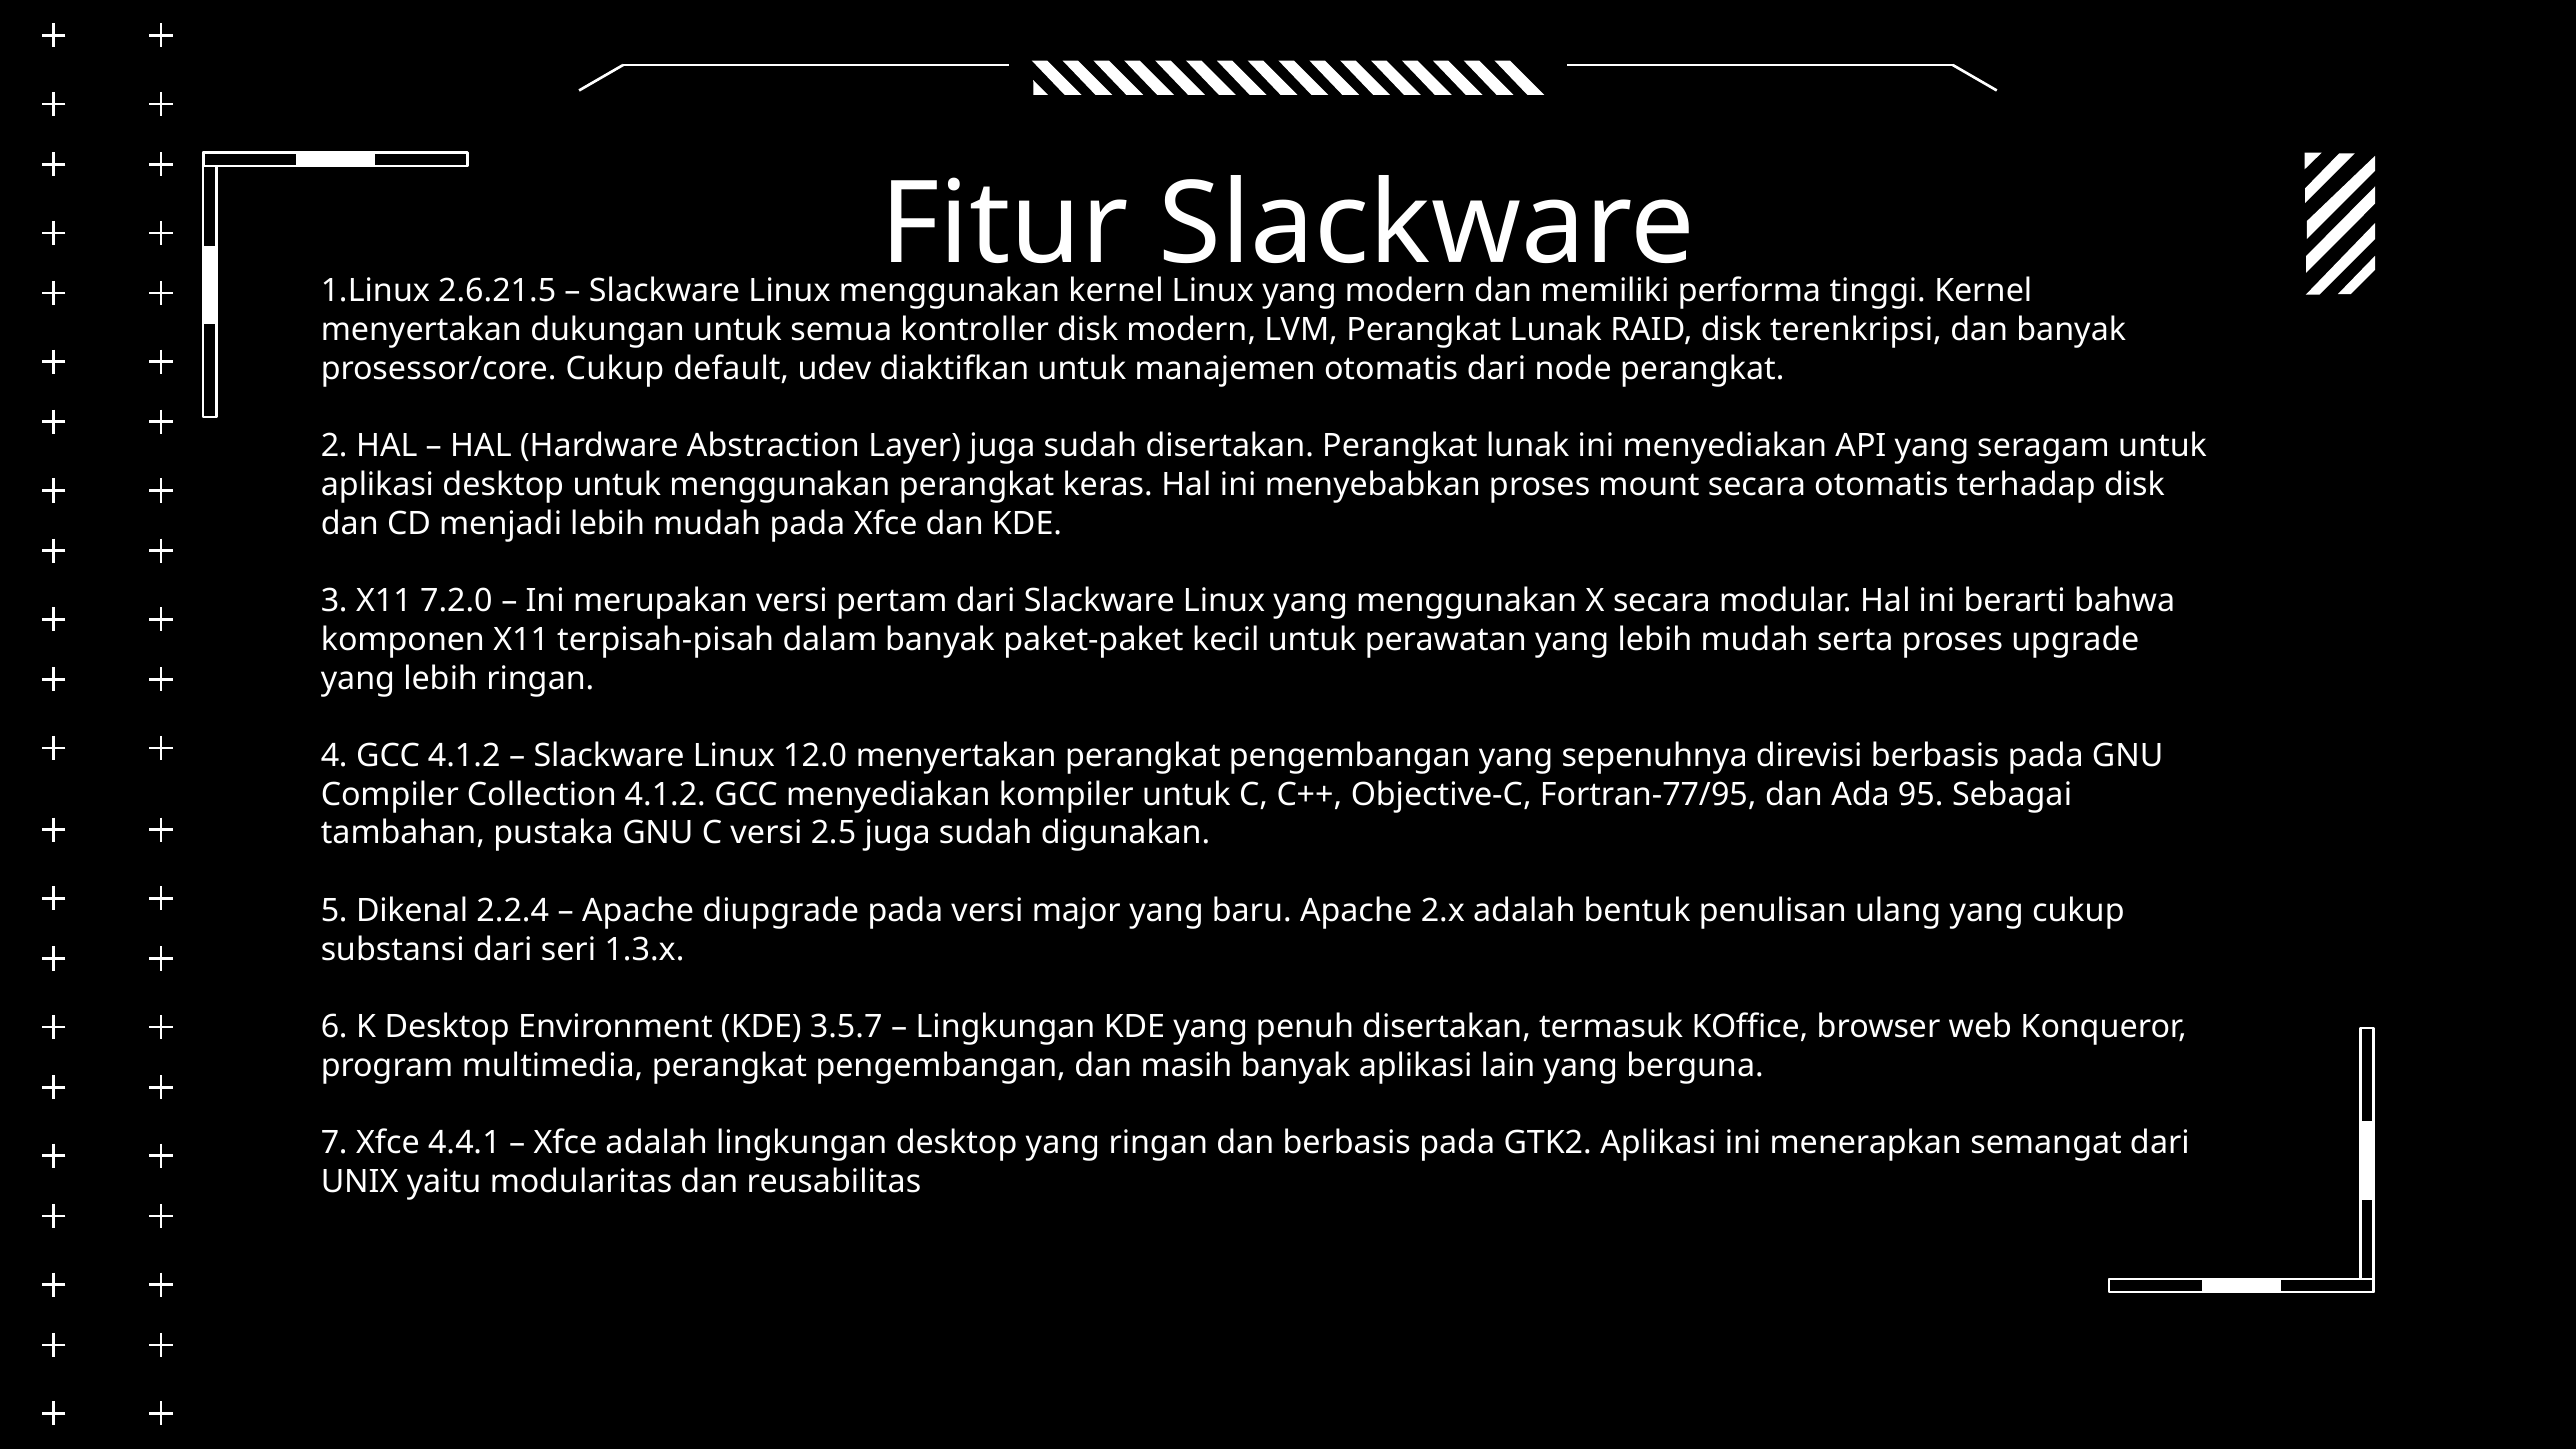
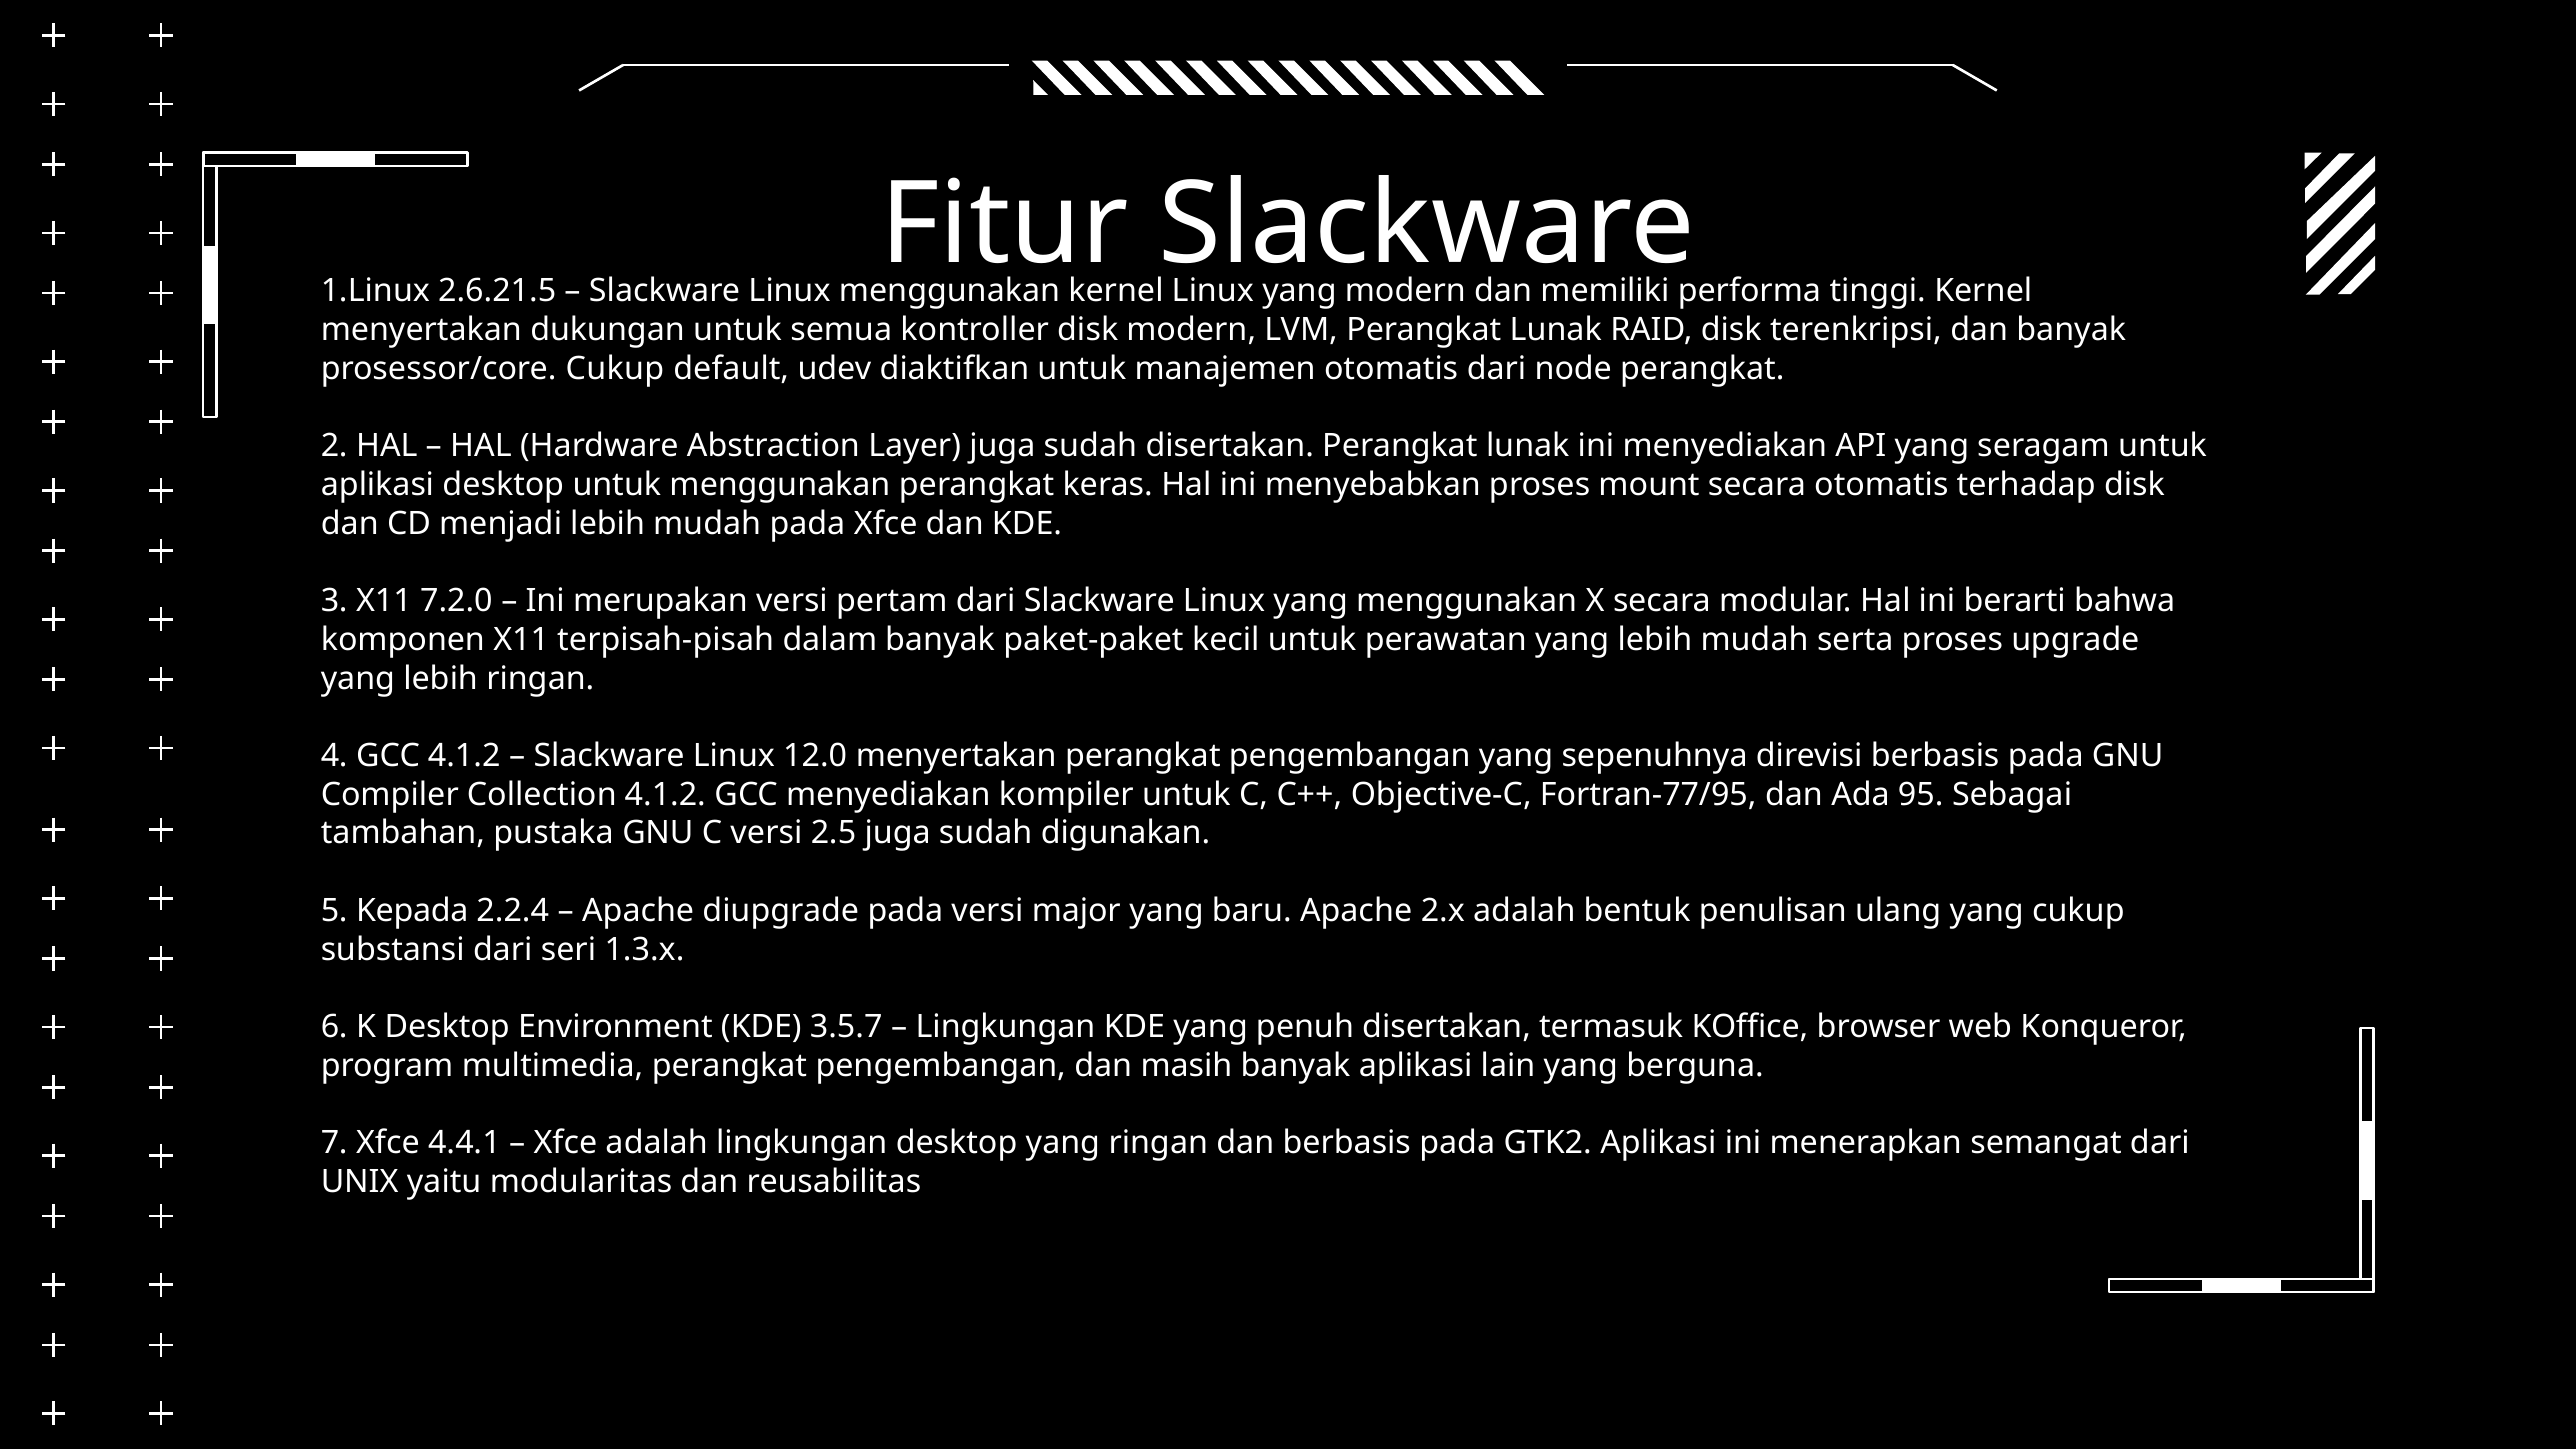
Dikenal: Dikenal -> Kepada
